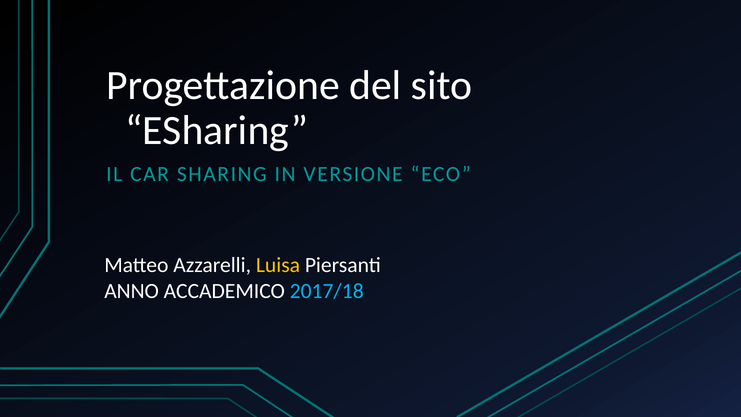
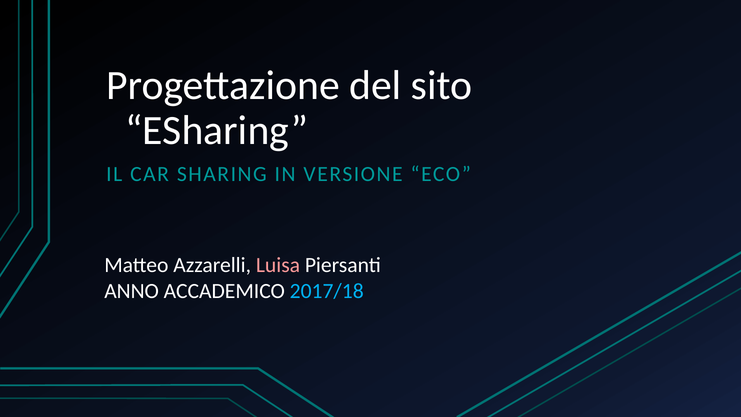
Luisa colour: yellow -> pink
